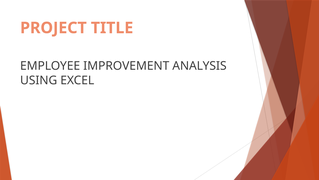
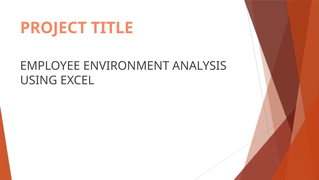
IMPROVEMENT: IMPROVEMENT -> ENVIRONMENT
